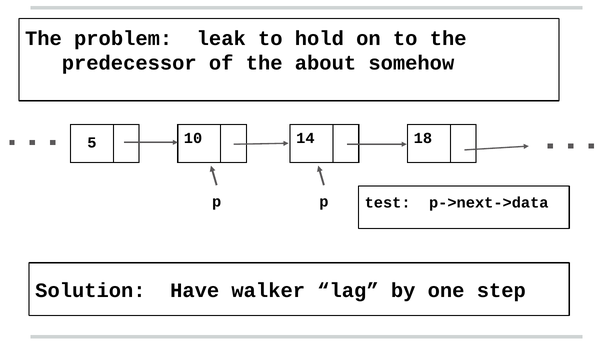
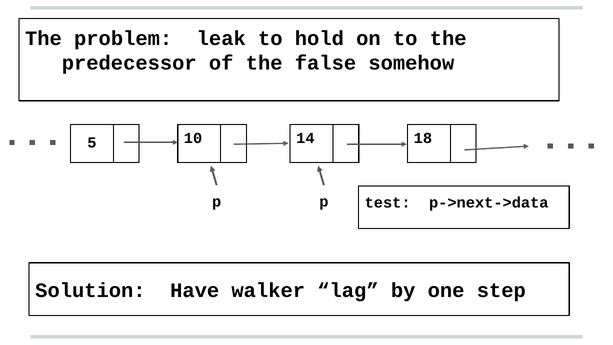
about: about -> false
